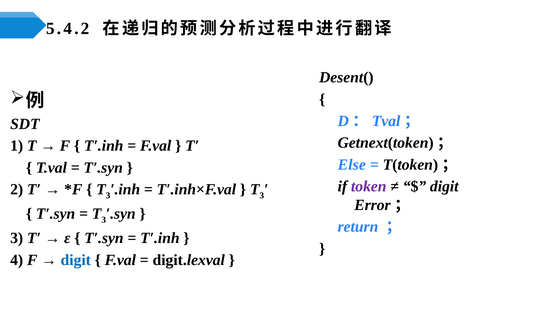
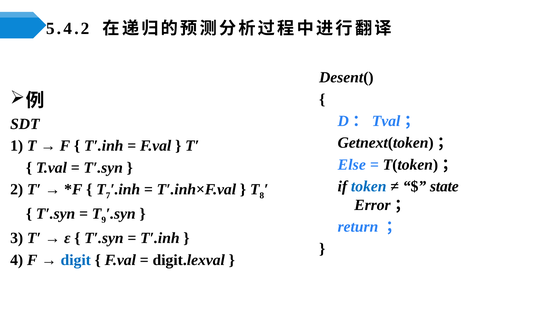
token colour: purple -> blue
digit at (444, 186): digit -> state
3 at (108, 195): 3 -> 7
3 at (262, 195): 3 -> 8
3 at (104, 220): 3 -> 9
